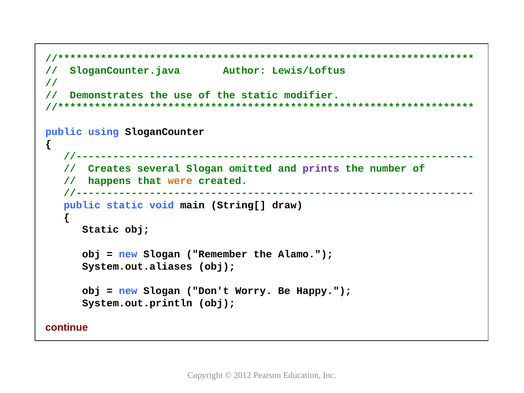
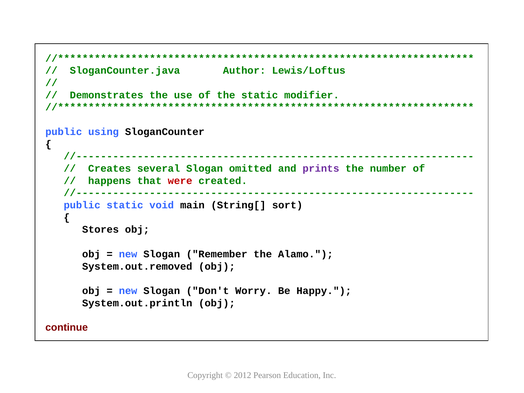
were colour: orange -> red
draw: draw -> sort
Static at (101, 230): Static -> Stores
System.out.aliases: System.out.aliases -> System.out.removed
